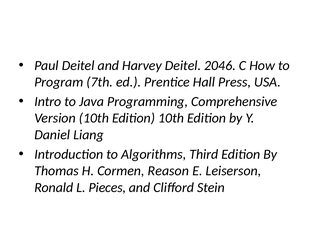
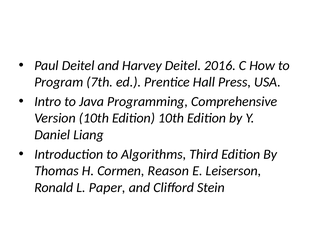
2046: 2046 -> 2016
Pieces: Pieces -> Paper
